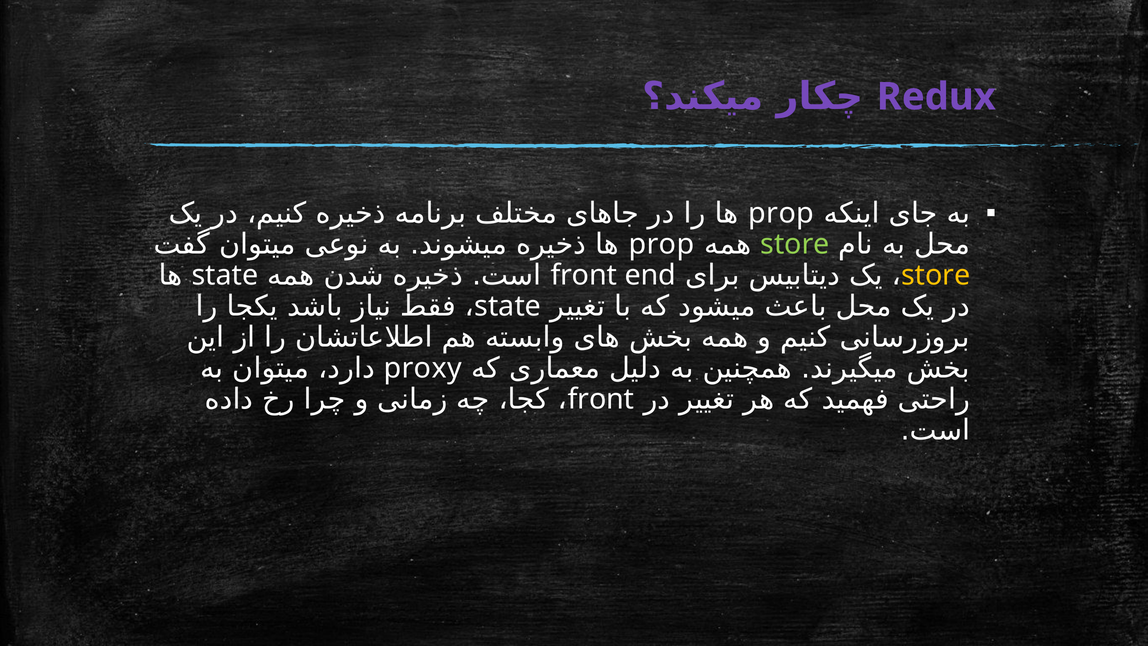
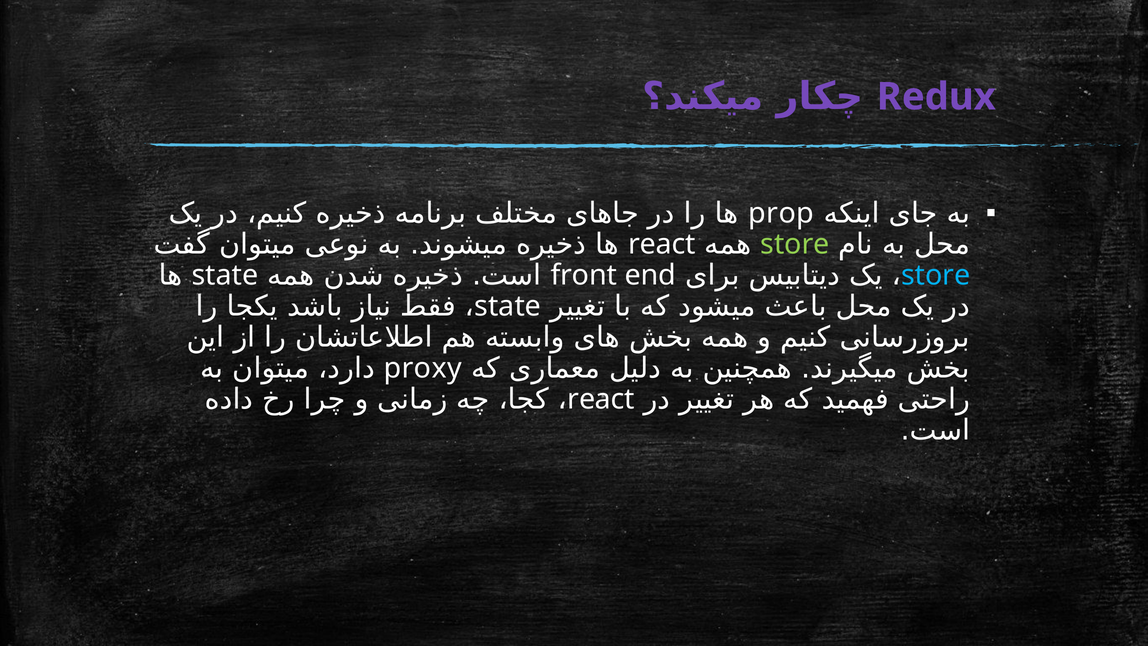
prop at (662, 244): prop -> react
store at (936, 275) colour: yellow -> light blue
front at (601, 399): front -> react
